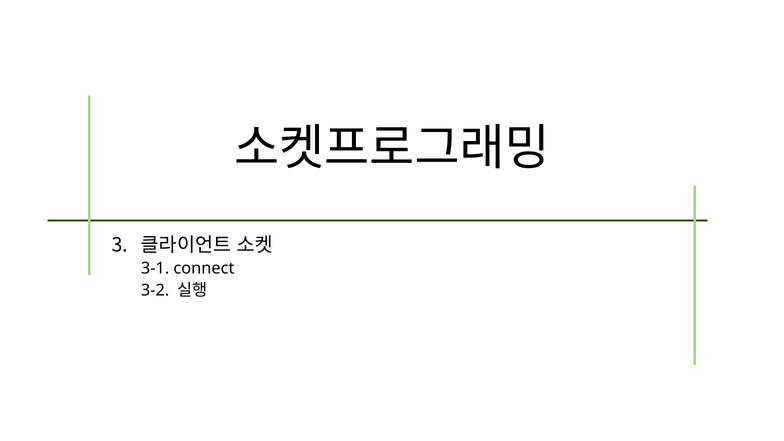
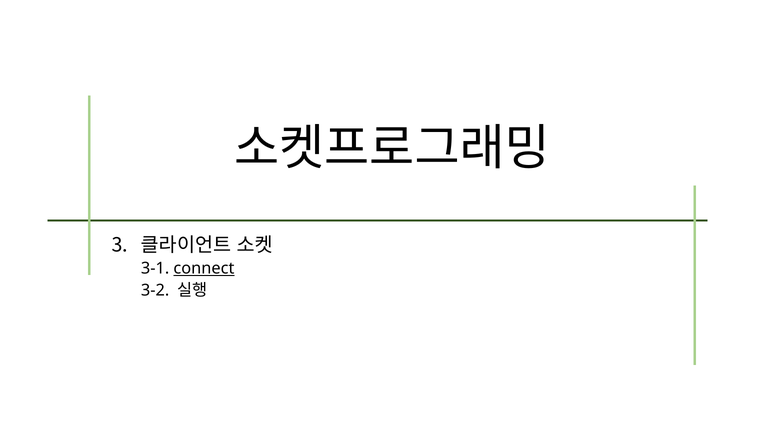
connect underline: none -> present
